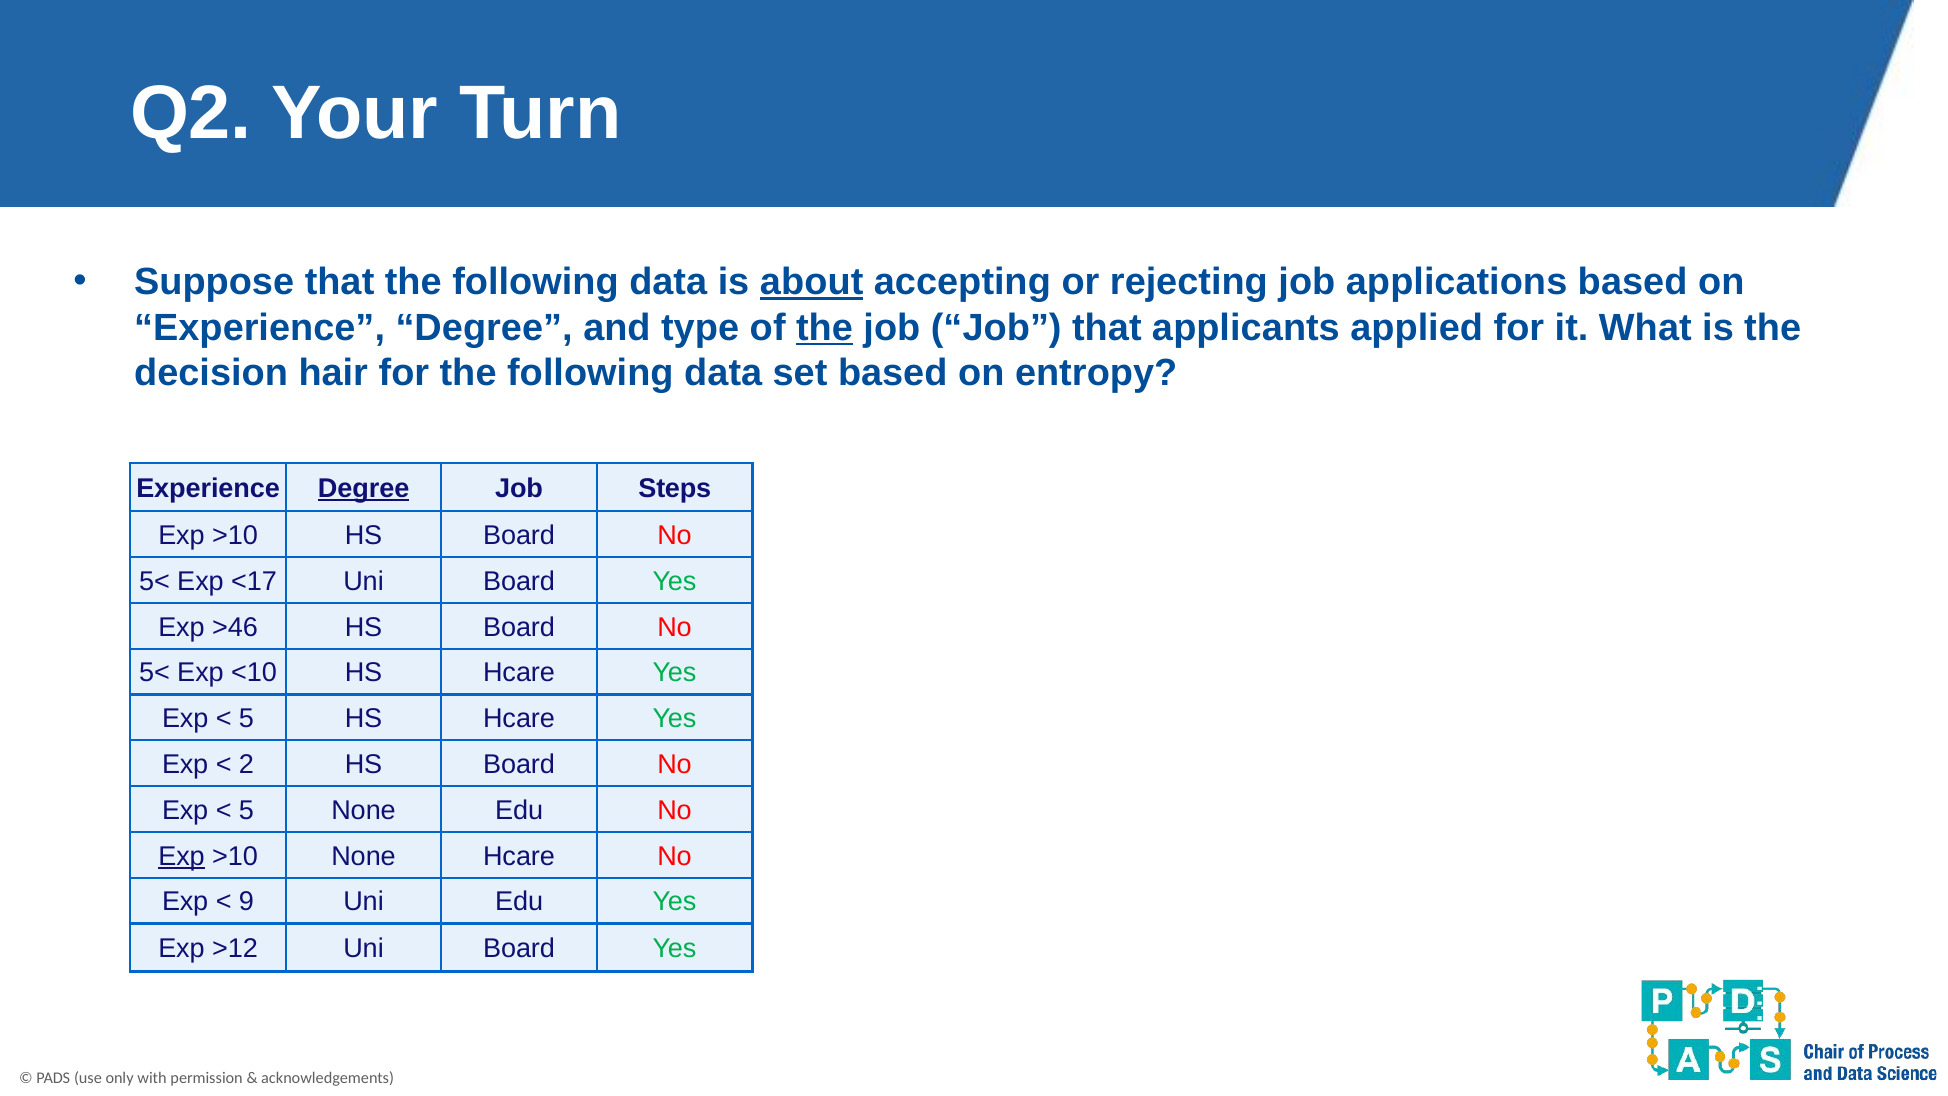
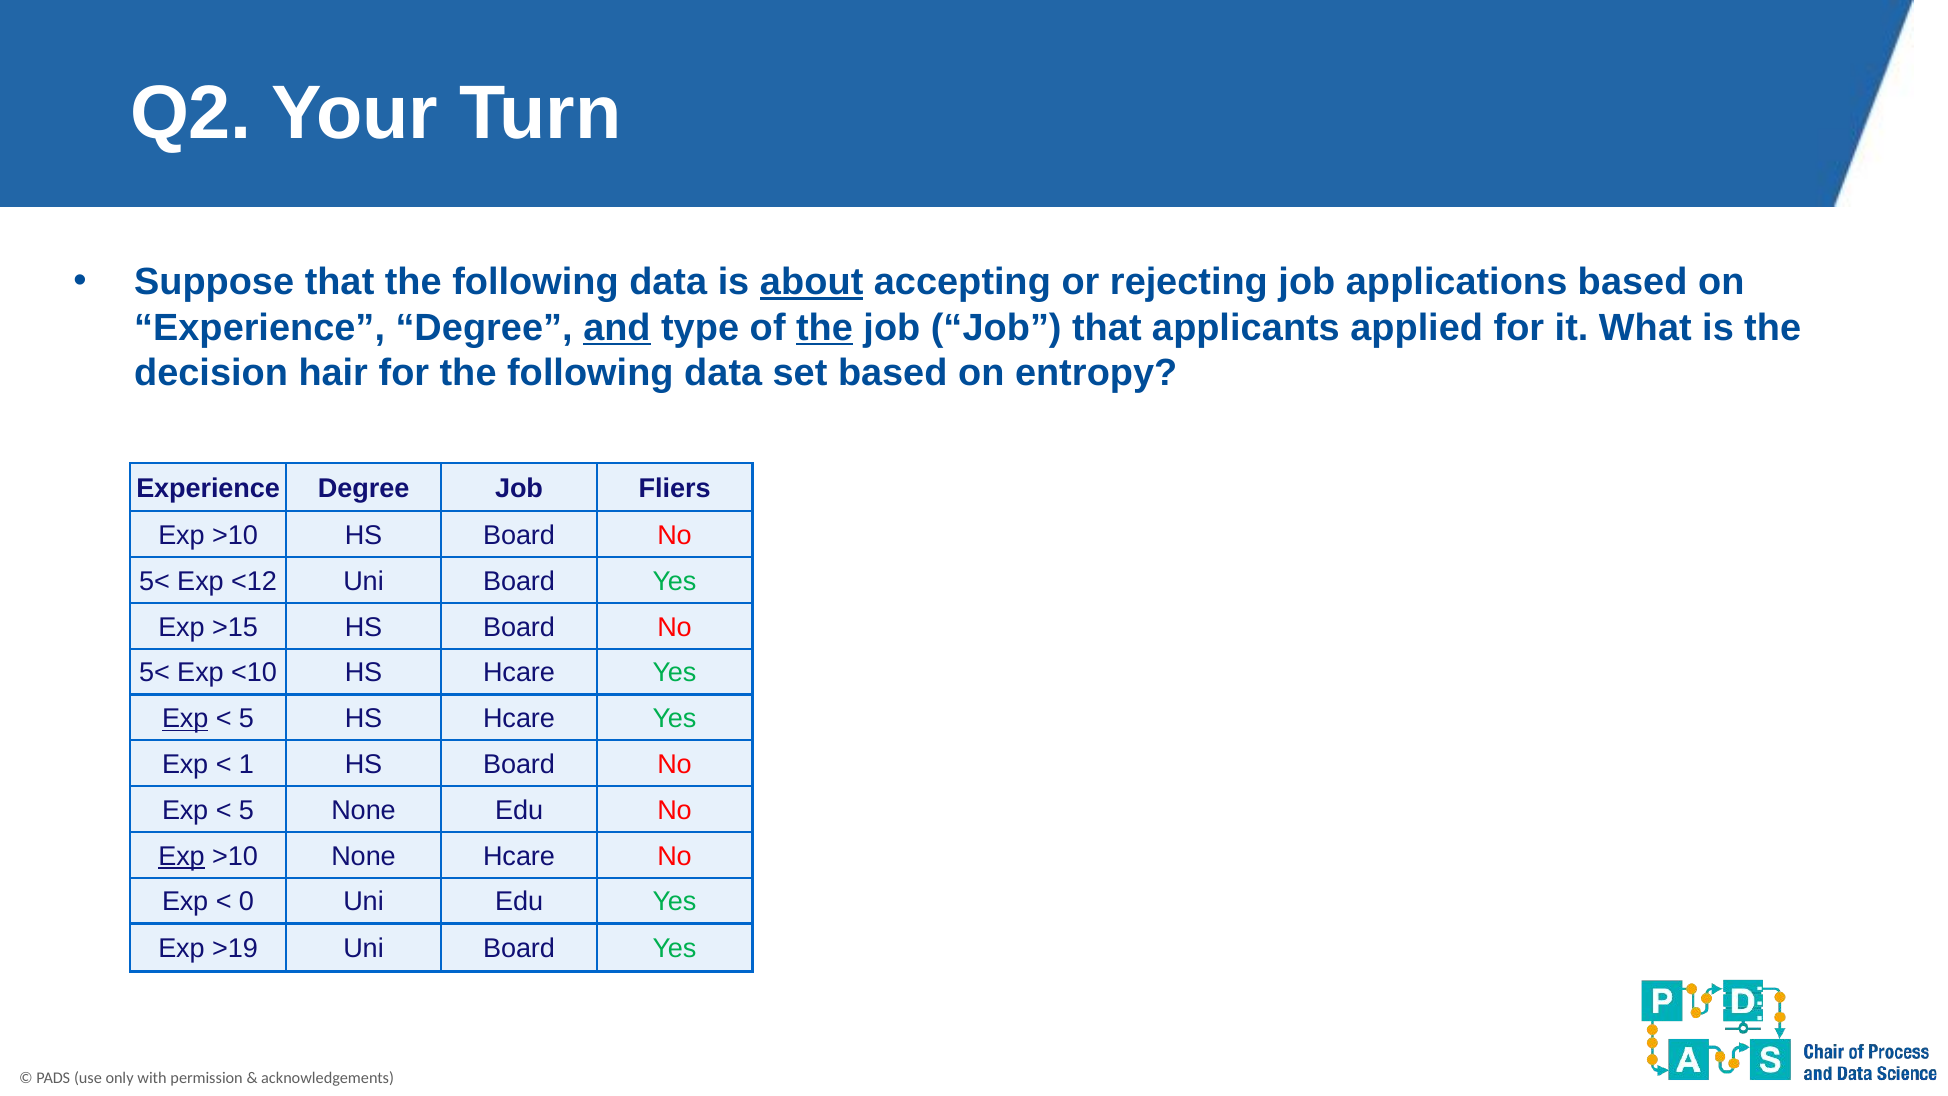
and underline: none -> present
Degree at (364, 488) underline: present -> none
Steps: Steps -> Fliers
<17: <17 -> <12
>46: >46 -> >15
Exp at (185, 719) underline: none -> present
2: 2 -> 1
9: 9 -> 0
>12: >12 -> >19
